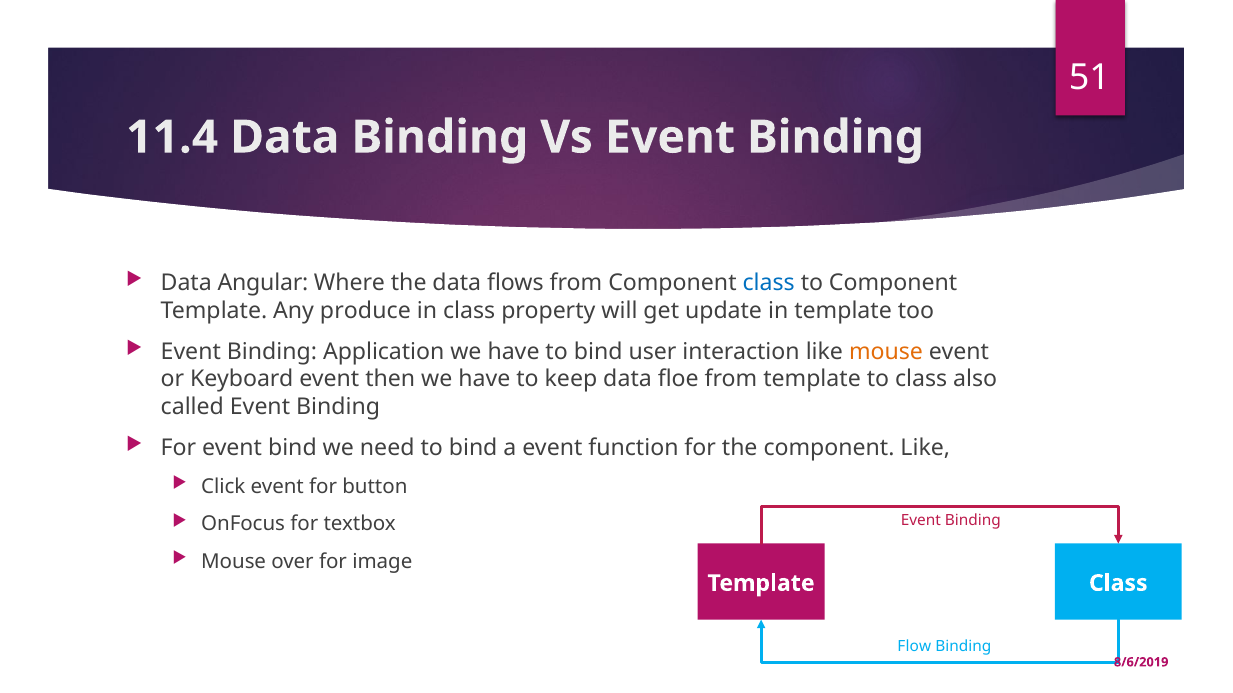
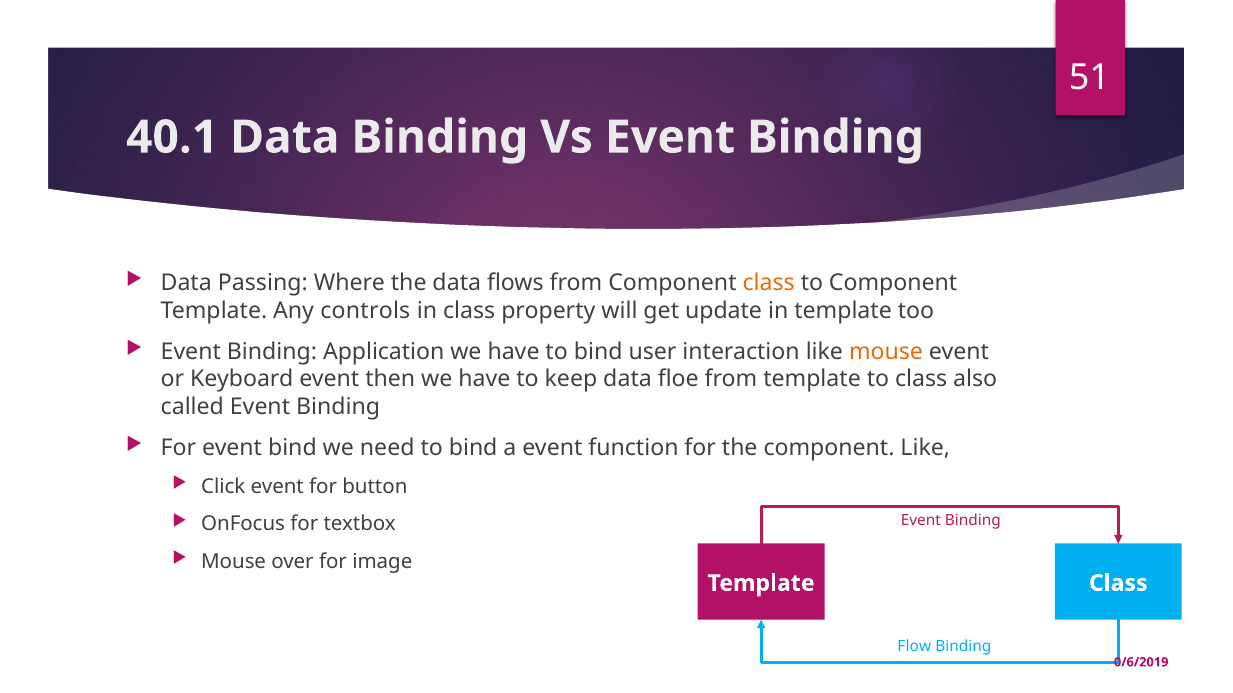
11.4: 11.4 -> 40.1
Angular: Angular -> Passing
class at (769, 283) colour: blue -> orange
produce: produce -> controls
8/6/2019: 8/6/2019 -> 0/6/2019
